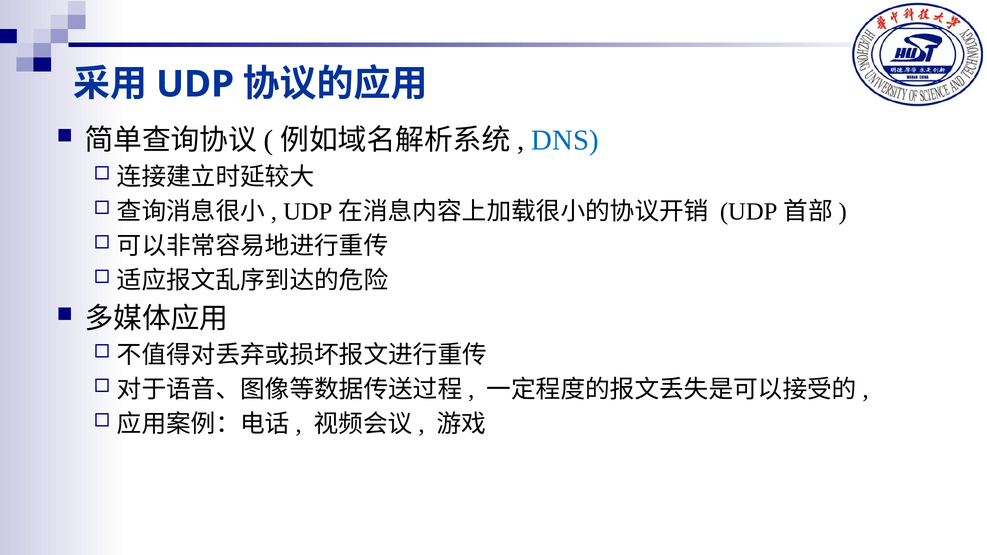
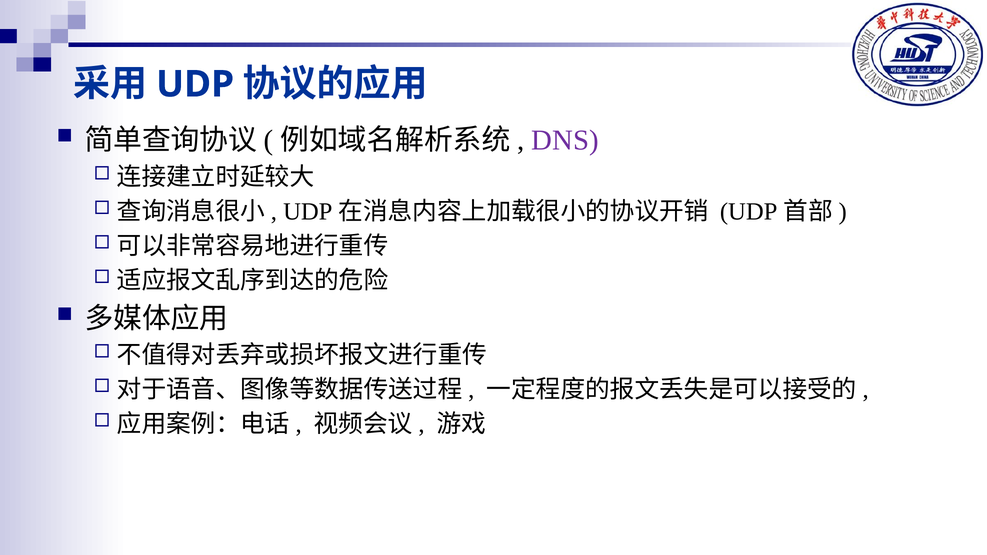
DNS colour: blue -> purple
